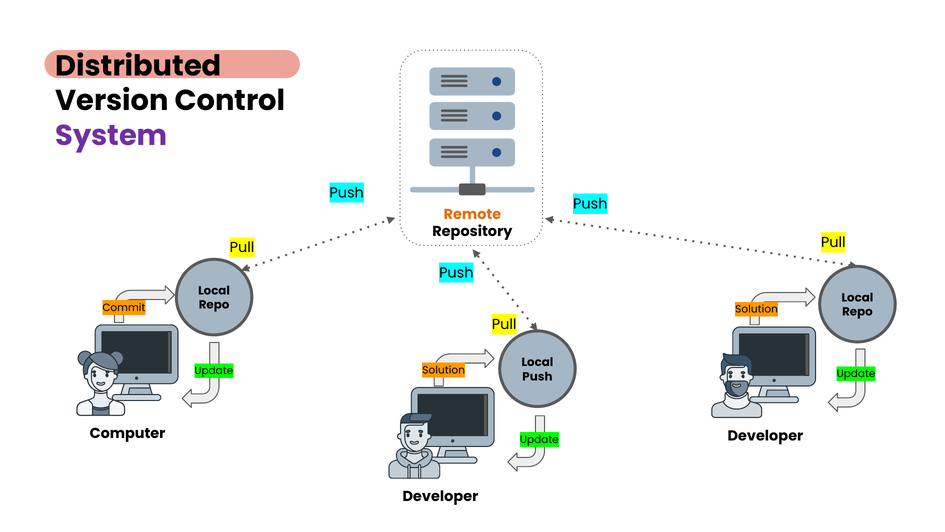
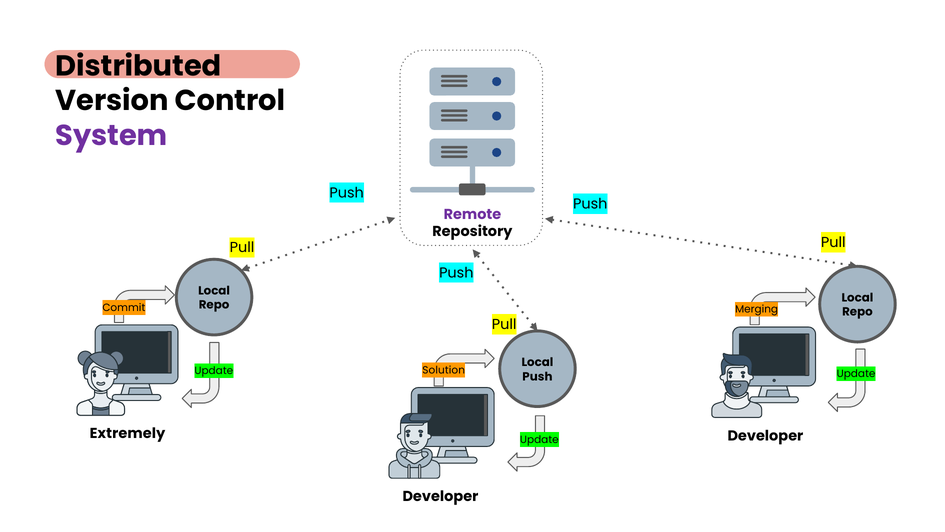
Remote colour: orange -> purple
Solution at (757, 309): Solution -> Merging
Computer: Computer -> Extremely
